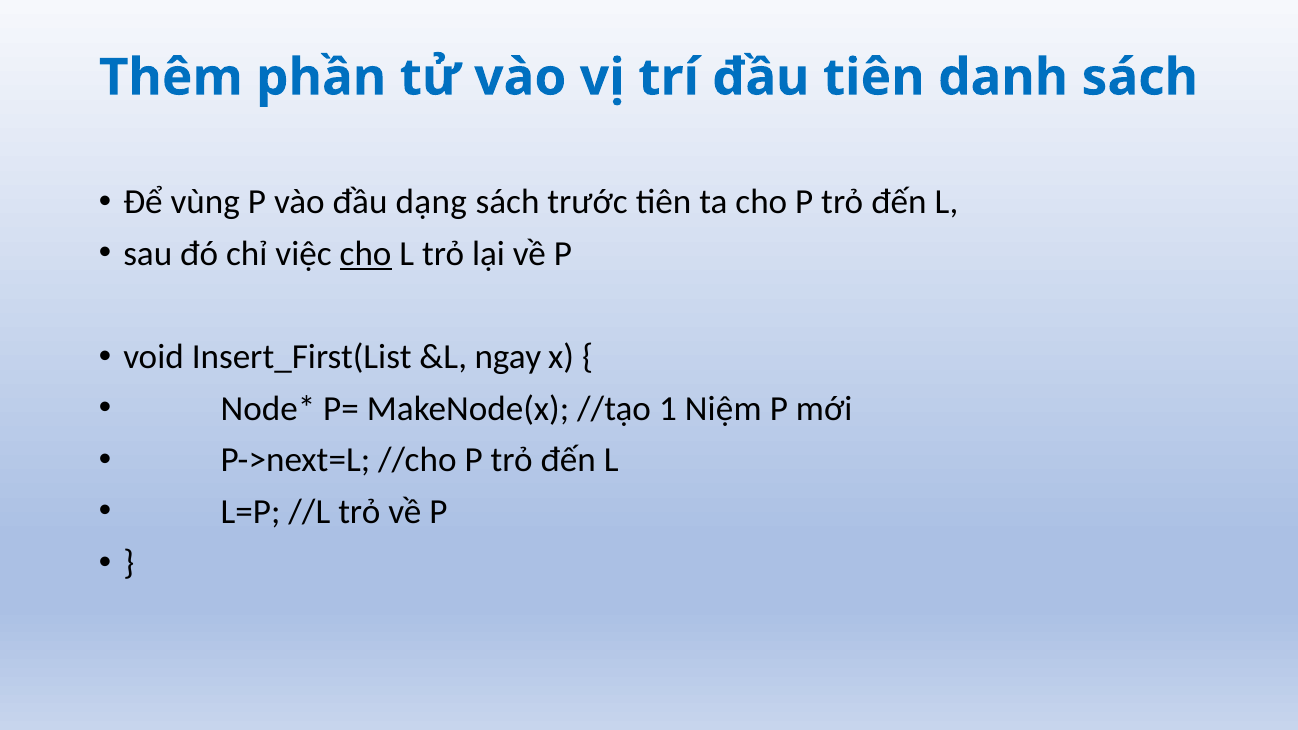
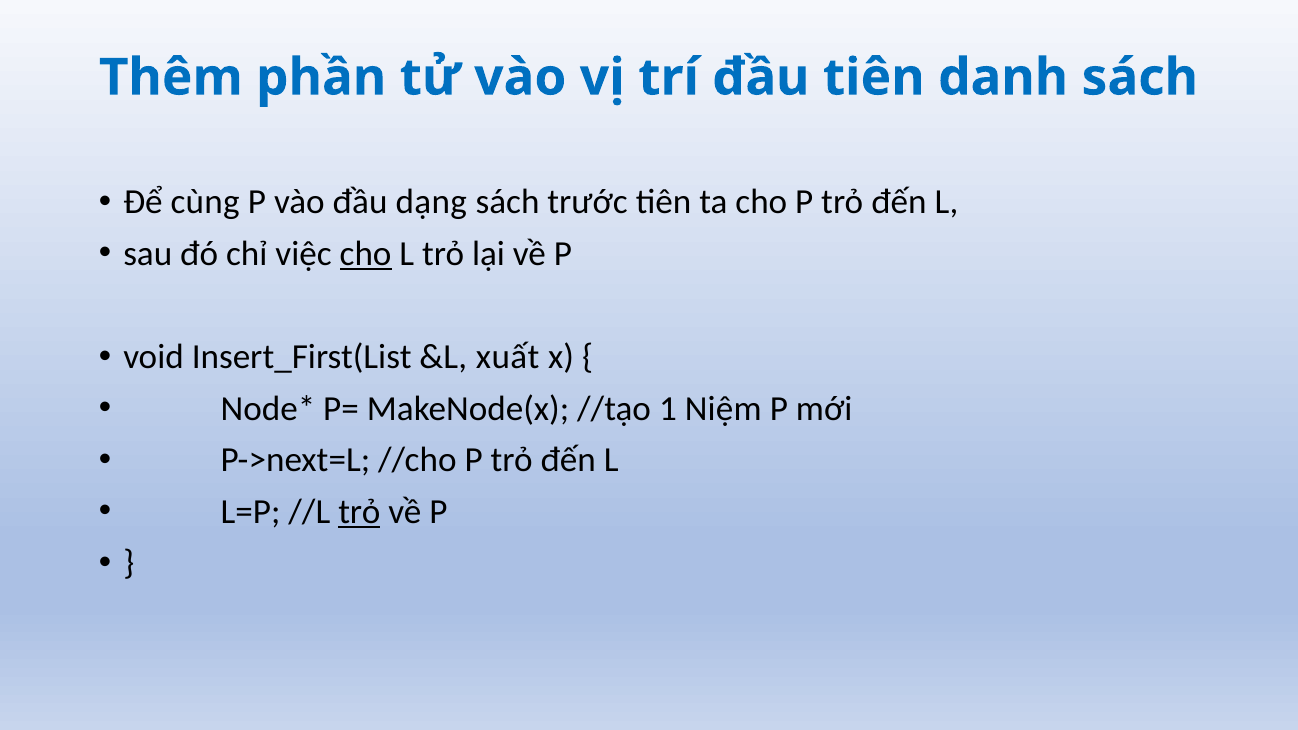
vùng: vùng -> cùng
ngay: ngay -> xuất
trỏ at (359, 512) underline: none -> present
